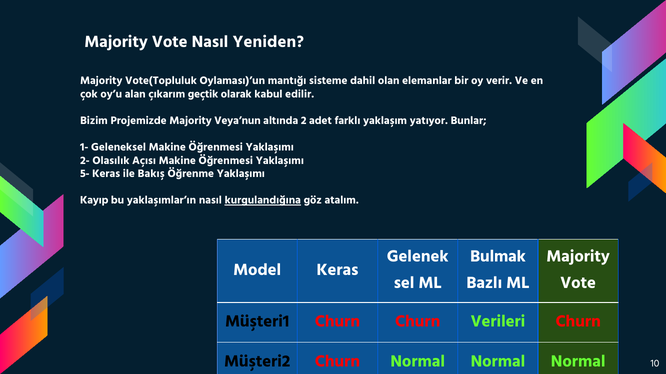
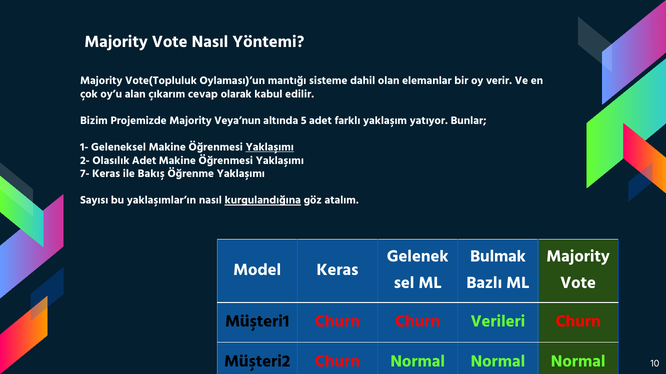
Yeniden: Yeniden -> Yöntemi
geçtik: geçtik -> cevap
2: 2 -> 5
Yaklaşımı at (270, 147) underline: none -> present
Olasılık Açısı: Açısı -> Adet
5-: 5- -> 7-
Kayıp: Kayıp -> Sayısı
